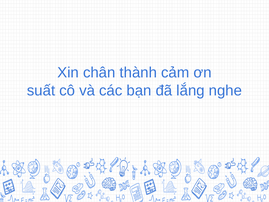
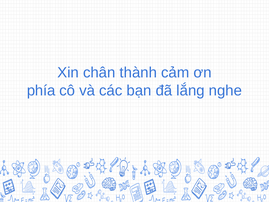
suất: suất -> phía
